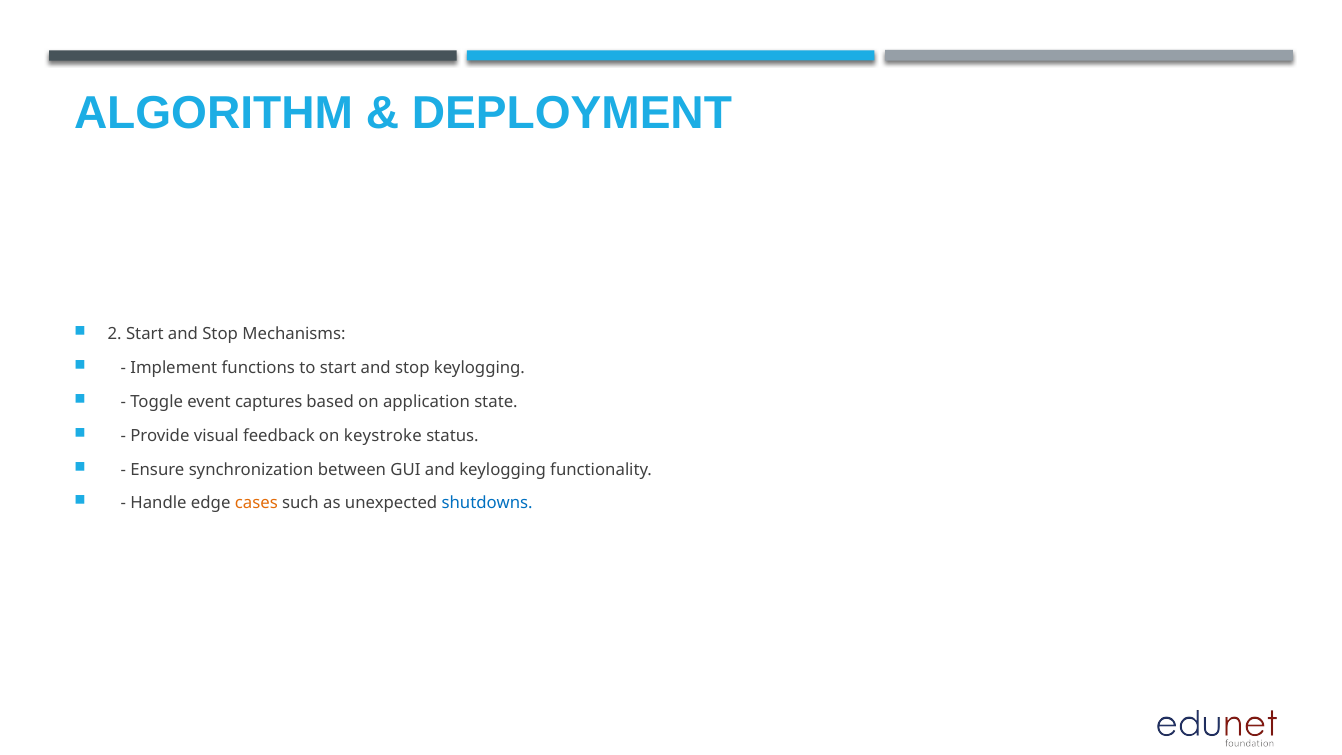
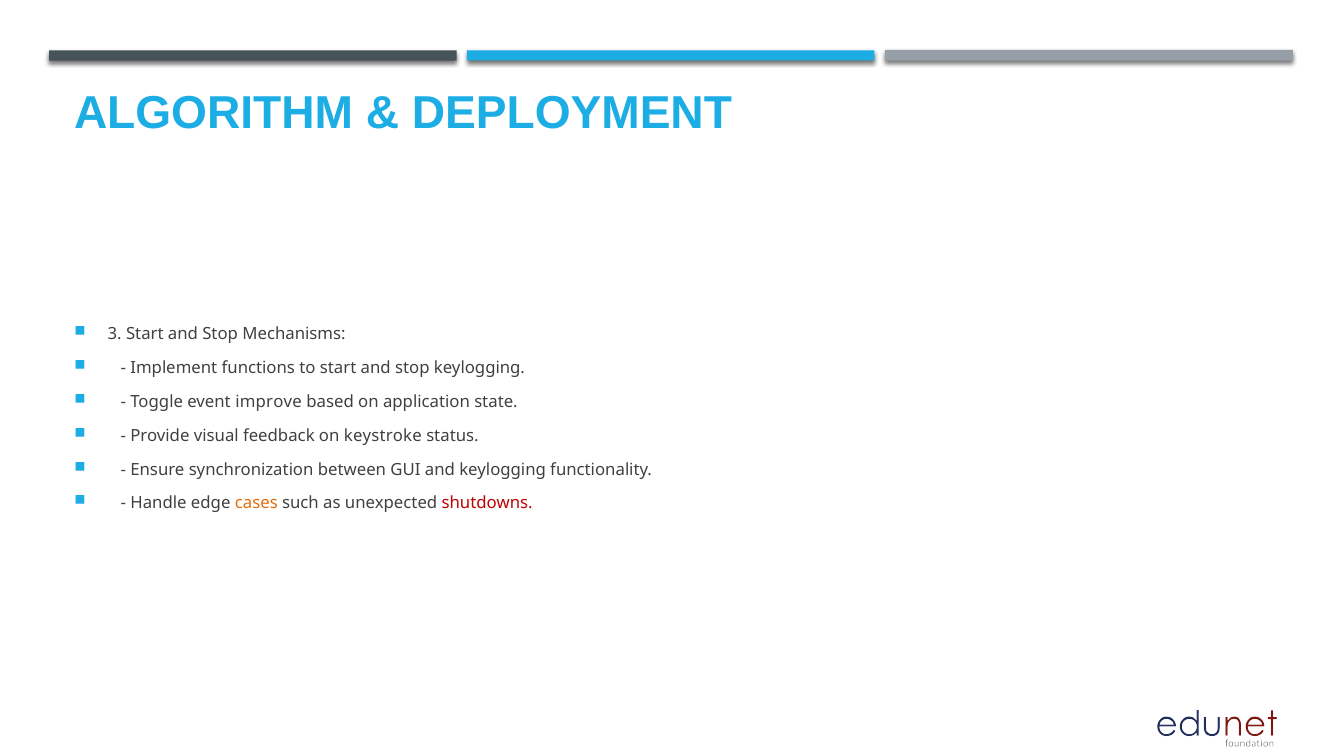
2: 2 -> 3
captures: captures -> improve
shutdowns colour: blue -> red
